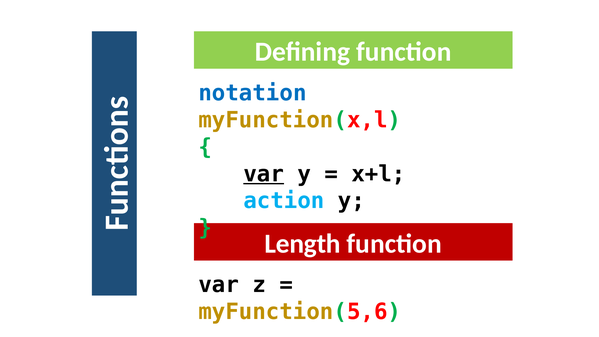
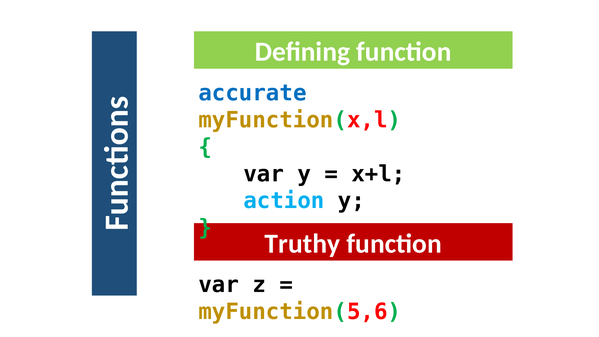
notation: notation -> accurate
var at (264, 174) underline: present -> none
Length: Length -> Truthy
